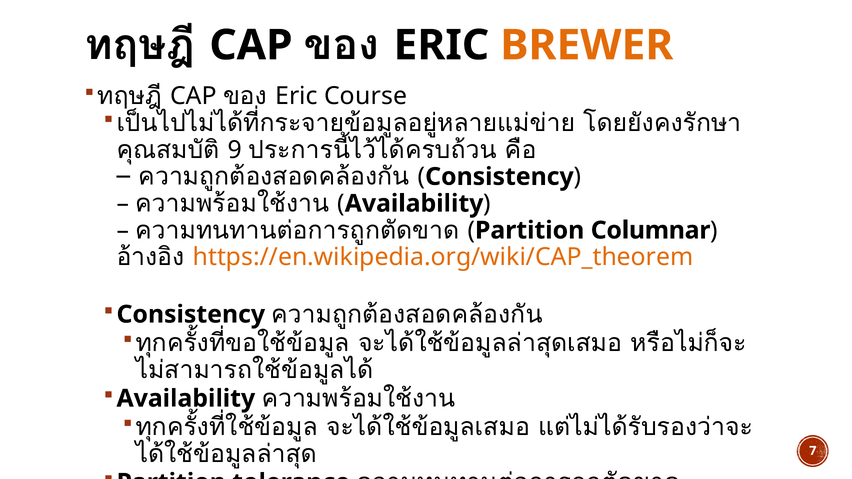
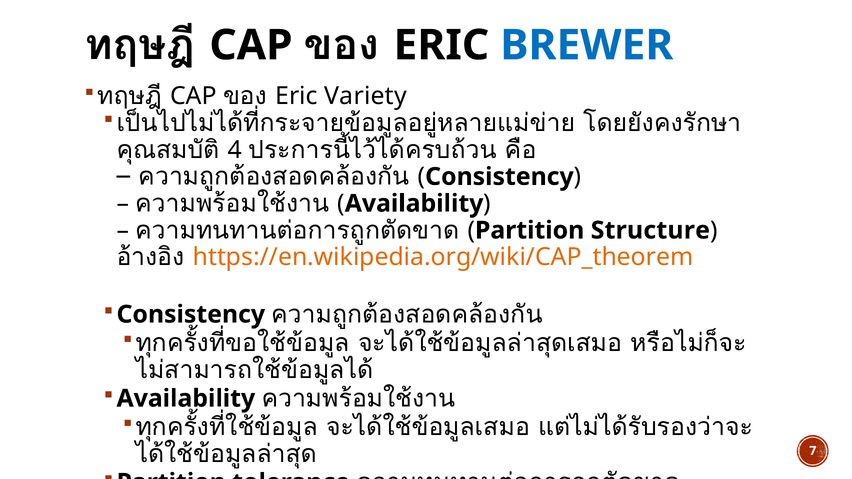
BREWER colour: orange -> blue
Course: Course -> Variety
9: 9 -> 4
Columnar: Columnar -> Structure
